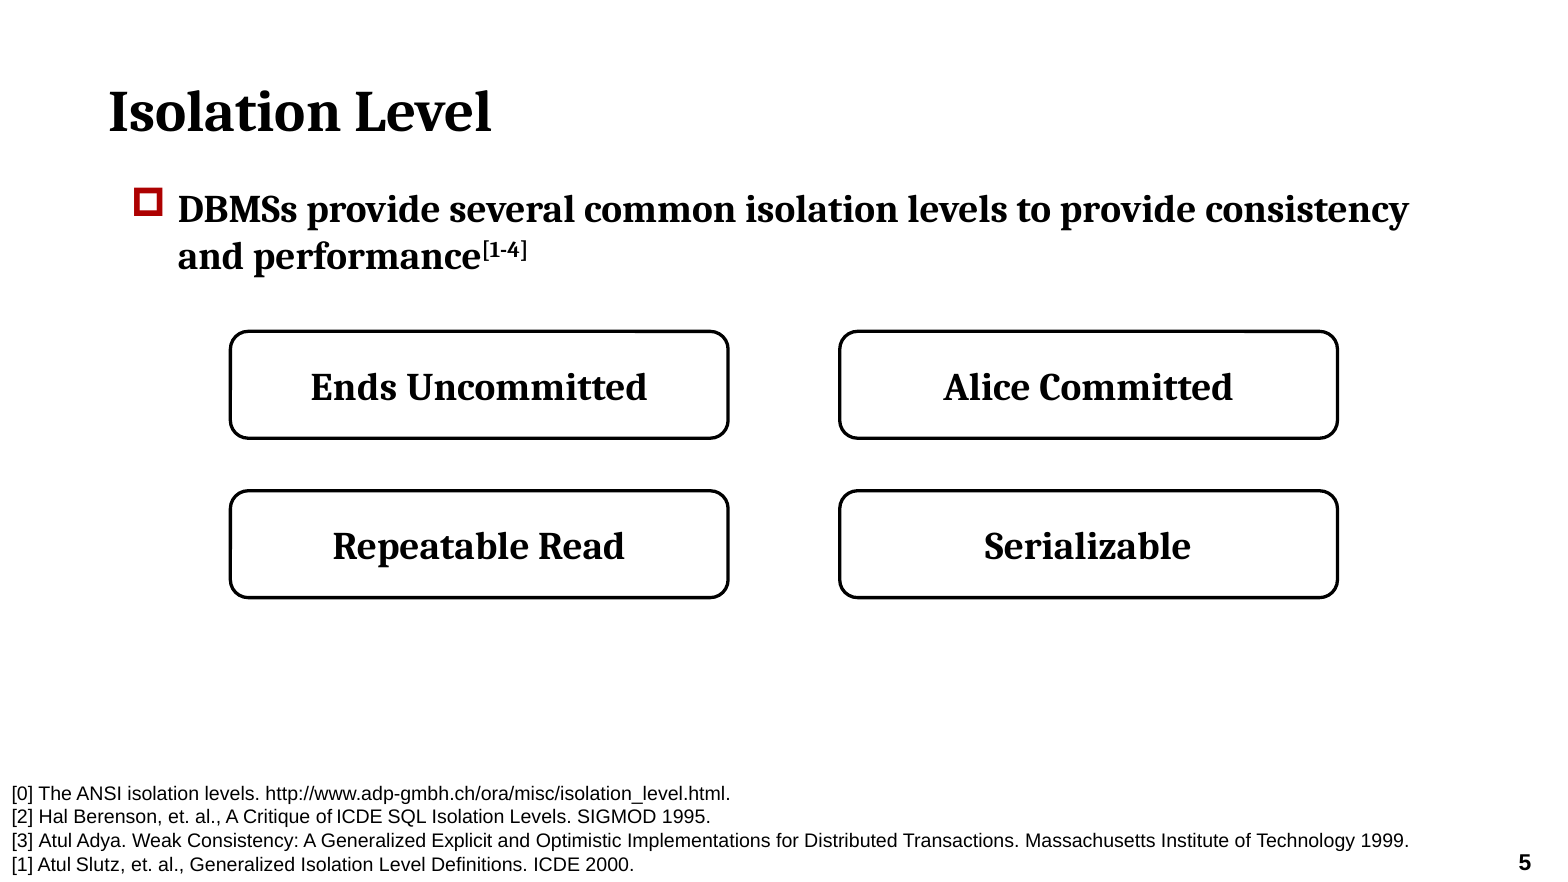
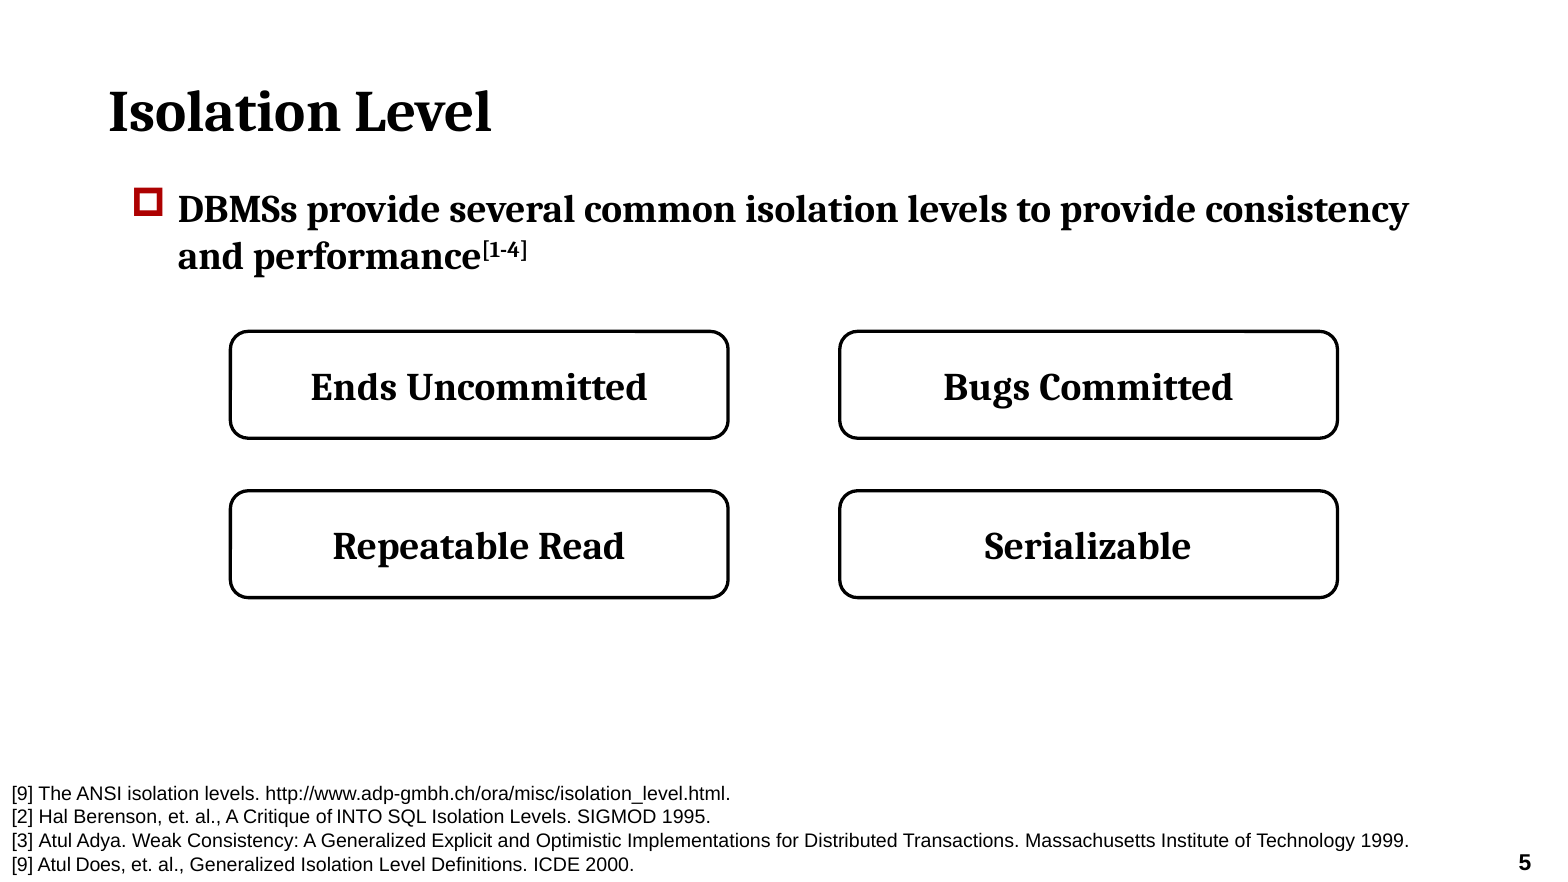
Alice: Alice -> Bugs
0 at (22, 794): 0 -> 9
of ICDE: ICDE -> INTO
1 at (22, 865): 1 -> 9
Slutz: Slutz -> Does
